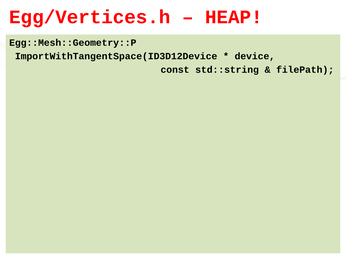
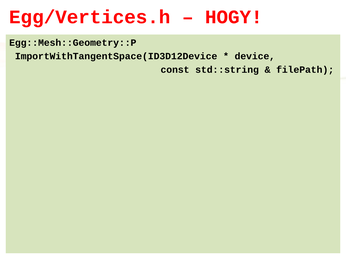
HEAP: HEAP -> HOGY
